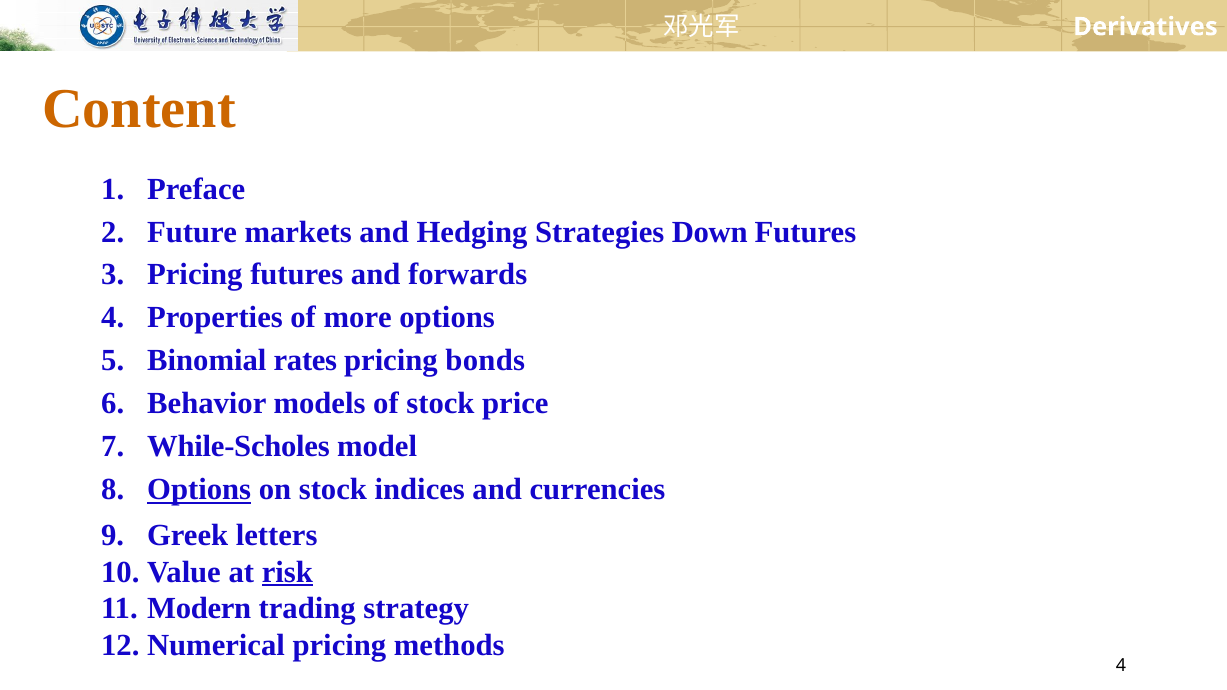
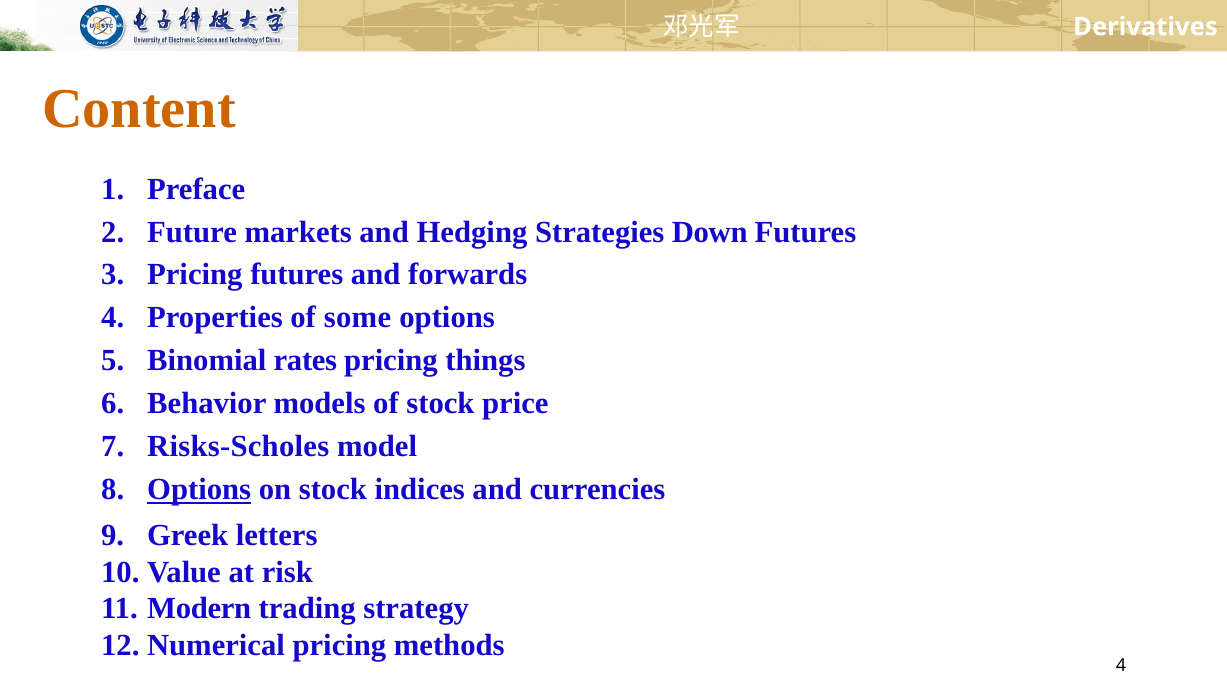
more: more -> some
bonds: bonds -> things
While-Scholes: While-Scholes -> Risks-Scholes
risk underline: present -> none
